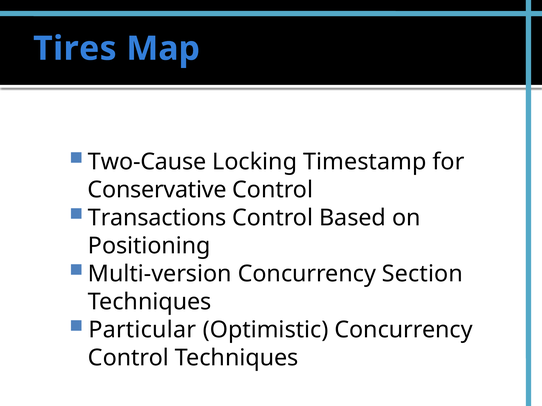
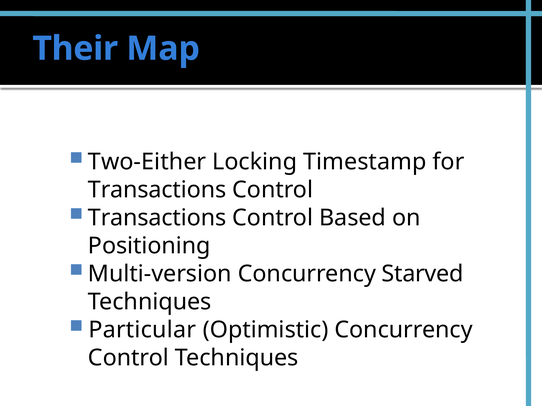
Tires: Tires -> Their
Two-Cause: Two-Cause -> Two-Either
Conservative at (157, 190): Conservative -> Transactions
Section: Section -> Starved
